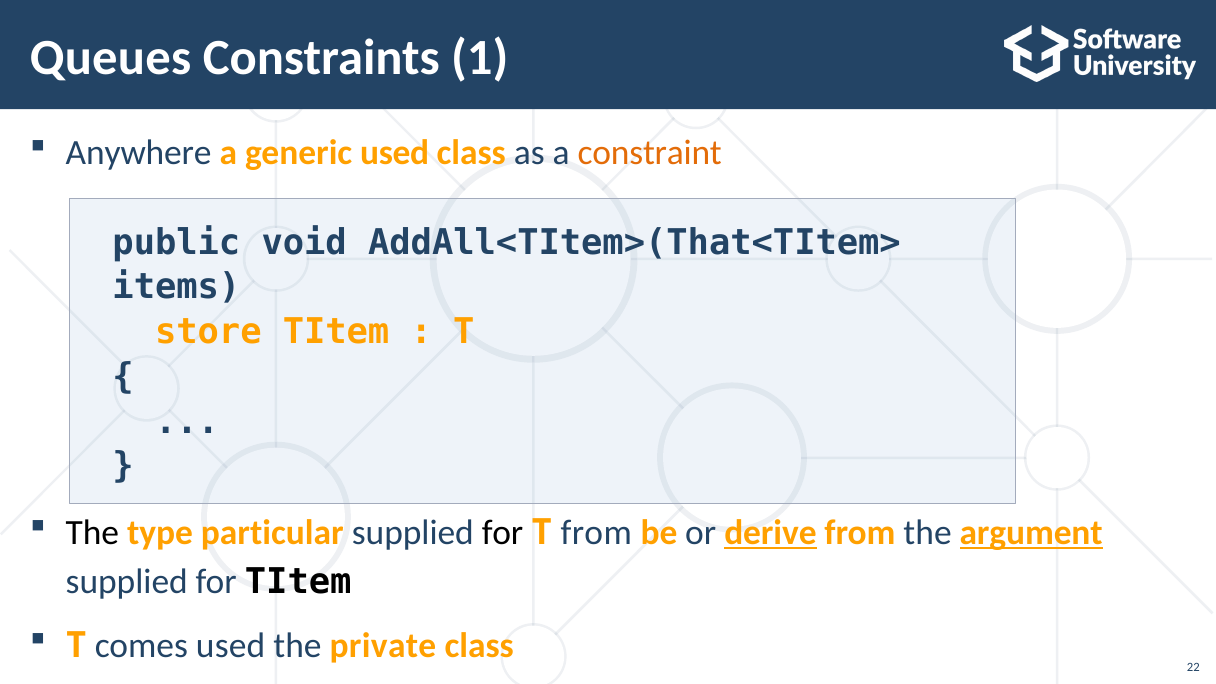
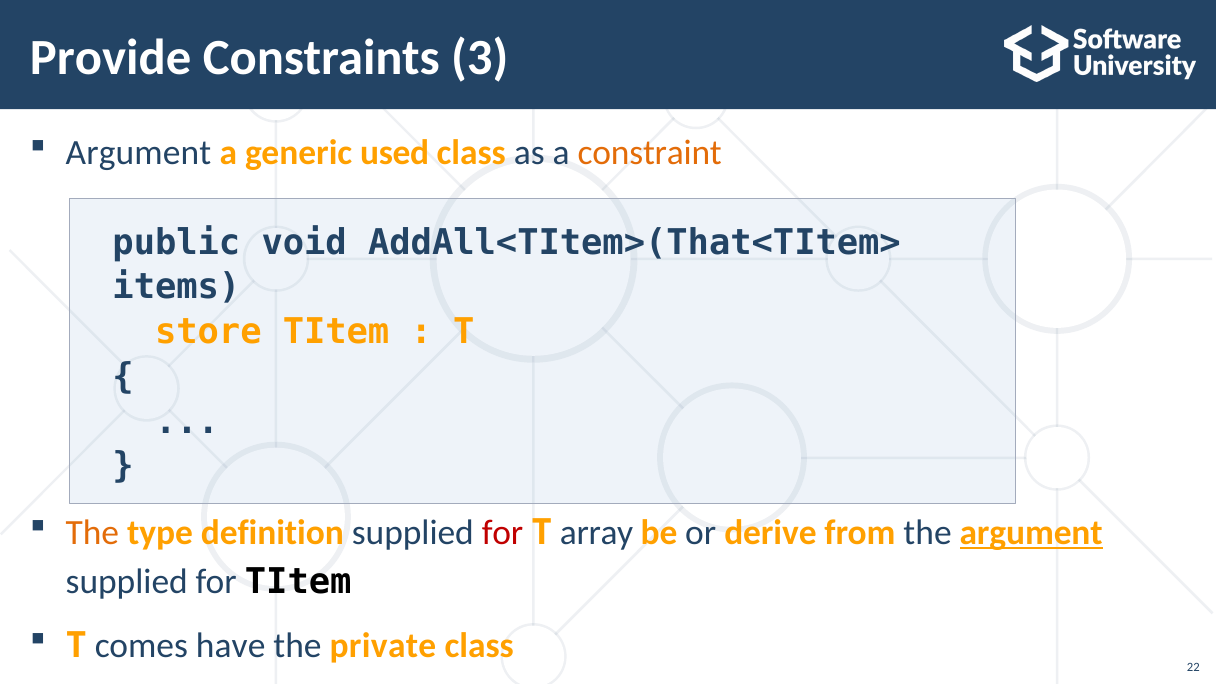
Queues: Queues -> Provide
1: 1 -> 3
Anywhere at (139, 153): Anywhere -> Argument
The at (92, 533) colour: black -> orange
particular: particular -> definition
for at (503, 533) colour: black -> red
T from: from -> array
derive underline: present -> none
comes used: used -> have
